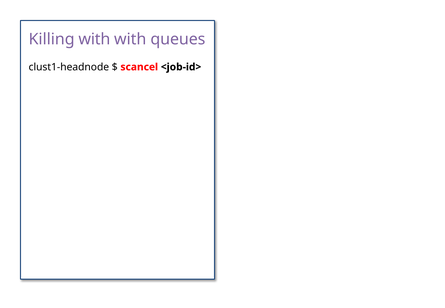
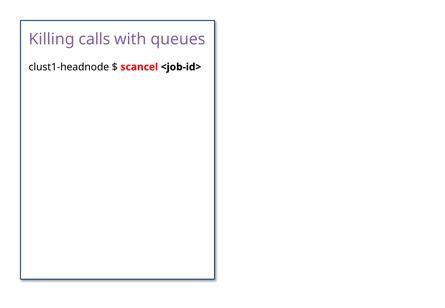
Killing with: with -> calls
